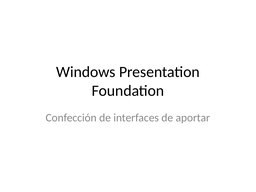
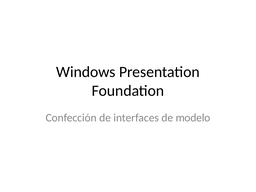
aportar: aportar -> modelo
